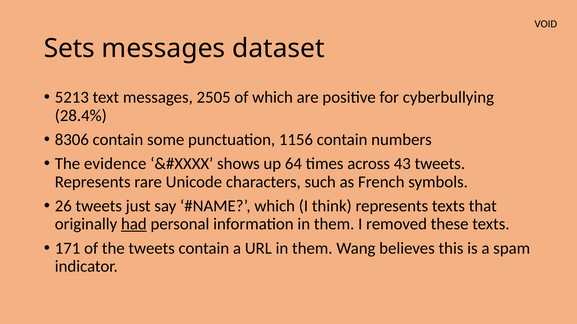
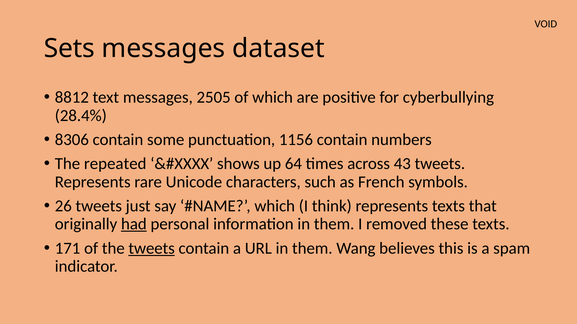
5213: 5213 -> 8812
evidence: evidence -> repeated
tweets at (152, 249) underline: none -> present
